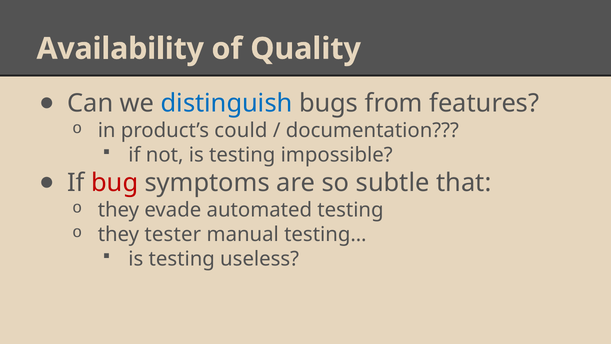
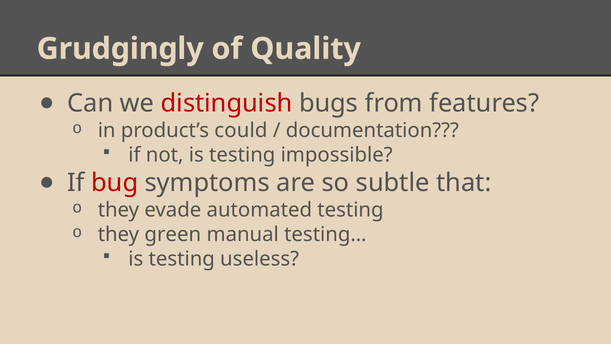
Availability: Availability -> Grudgingly
distinguish colour: blue -> red
tester: tester -> green
